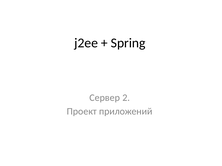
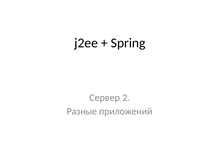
Проект: Проект -> Разные
